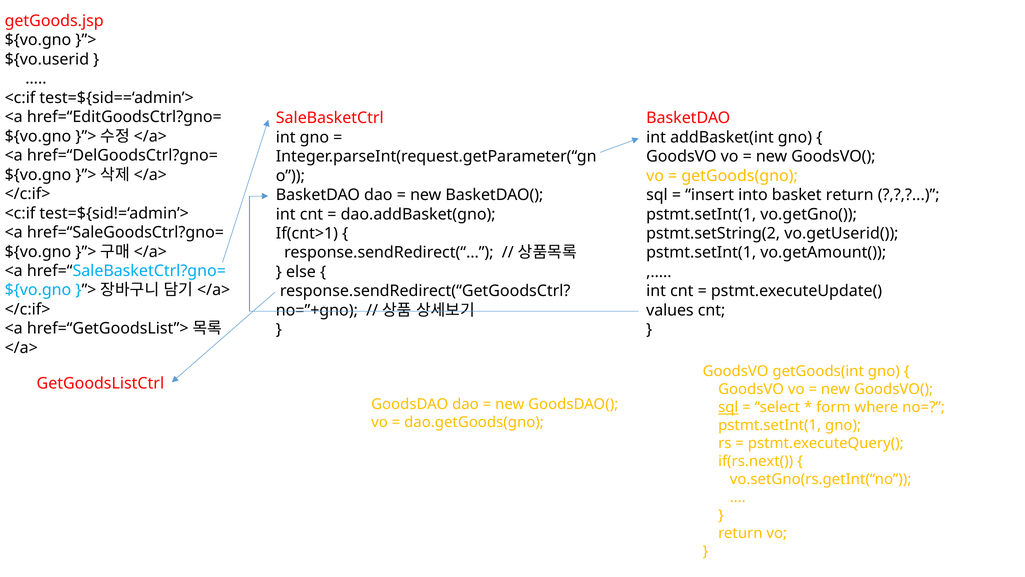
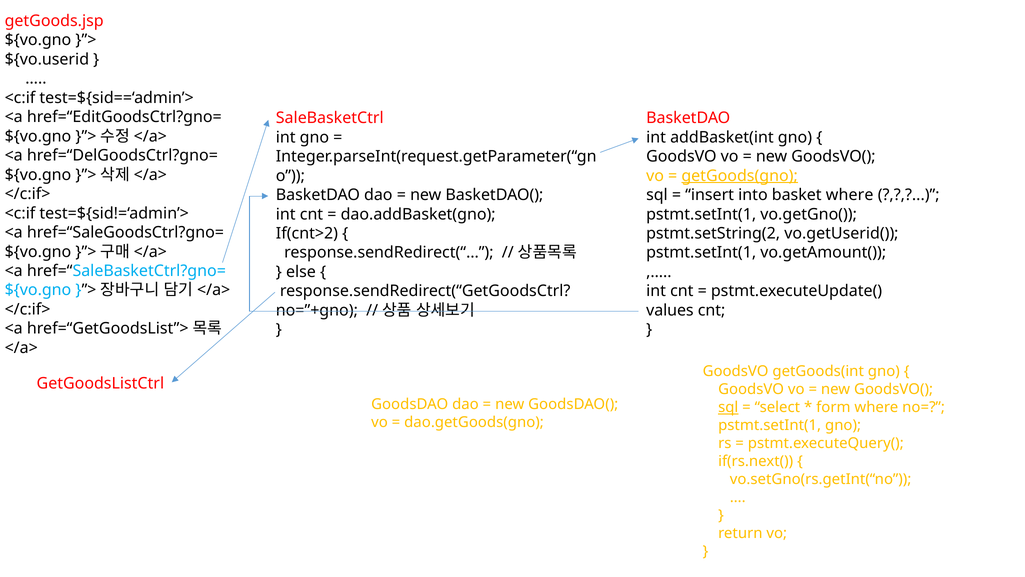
getGoods(gno underline: none -> present
basket return: return -> where
If(cnt>1: If(cnt>1 -> If(cnt>2
